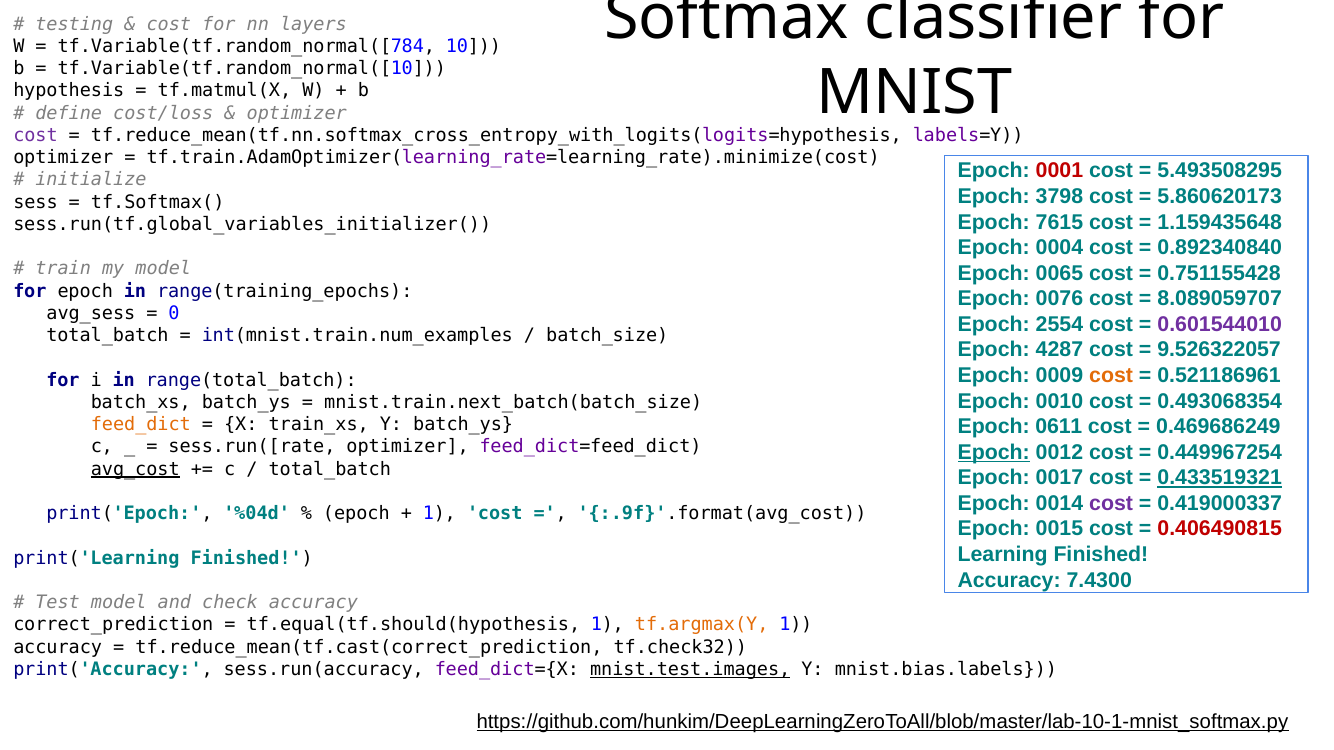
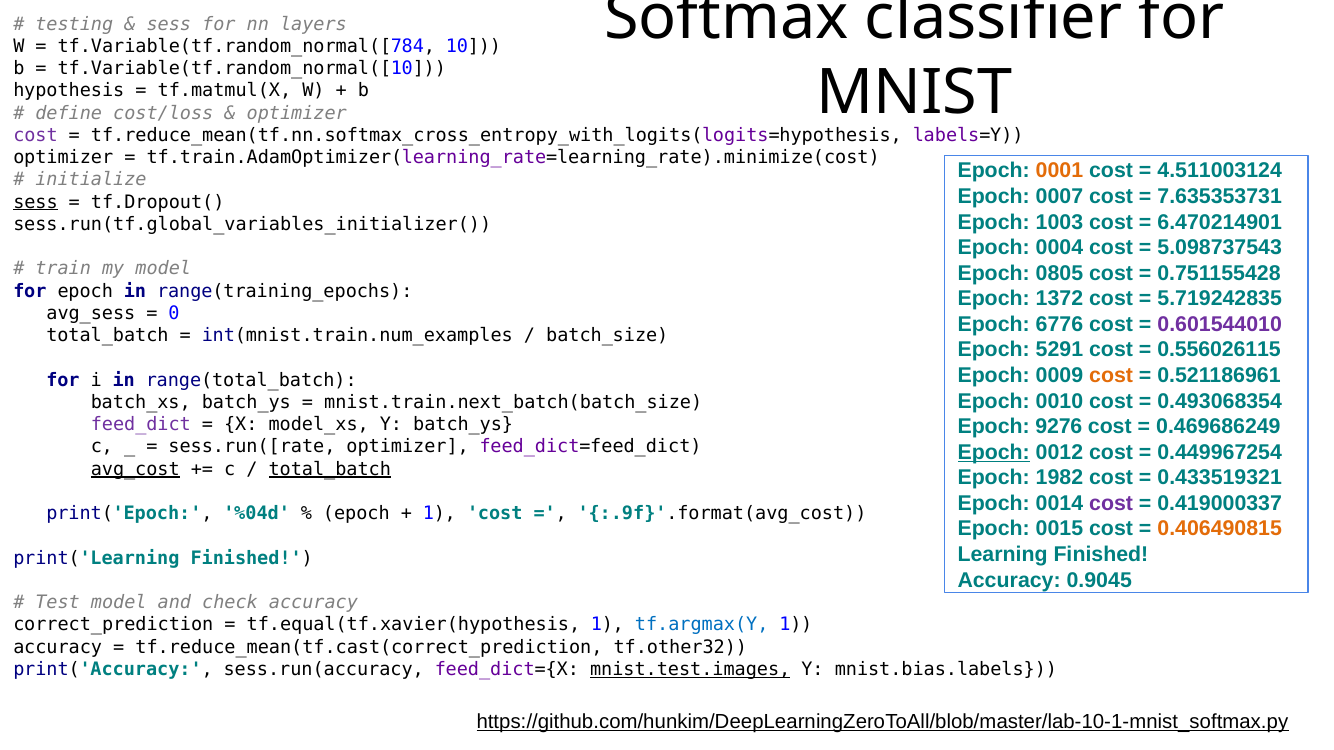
cost at (169, 24): cost -> sess
0001 colour: red -> orange
5.493508295: 5.493508295 -> 4.511003124
3798: 3798 -> 0007
5.860620173: 5.860620173 -> 7.635353731
sess at (35, 202) underline: none -> present
tf.Softmax(: tf.Softmax( -> tf.Dropout(
7615: 7615 -> 1003
1.159435648: 1.159435648 -> 6.470214901
0.892340840: 0.892340840 -> 5.098737543
0065: 0065 -> 0805
0076: 0076 -> 1372
8.089059707: 8.089059707 -> 5.719242835
2554: 2554 -> 6776
4287: 4287 -> 5291
9.526322057: 9.526322057 -> 0.556026115
feed_dict colour: orange -> purple
train_xs: train_xs -> model_xs
0611: 0611 -> 9276
total_batch at (330, 469) underline: none -> present
0017: 0017 -> 1982
0.433519321 underline: present -> none
0.406490815 colour: red -> orange
7.4300: 7.4300 -> 0.9045
tf.equal(tf.should(hypothesis: tf.equal(tf.should(hypothesis -> tf.equal(tf.xavier(hypothesis
tf.argmax(Y colour: orange -> blue
tf.check32: tf.check32 -> tf.other32
